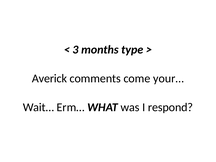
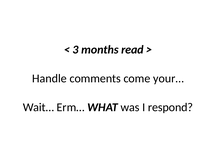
type: type -> read
Averick: Averick -> Handle
